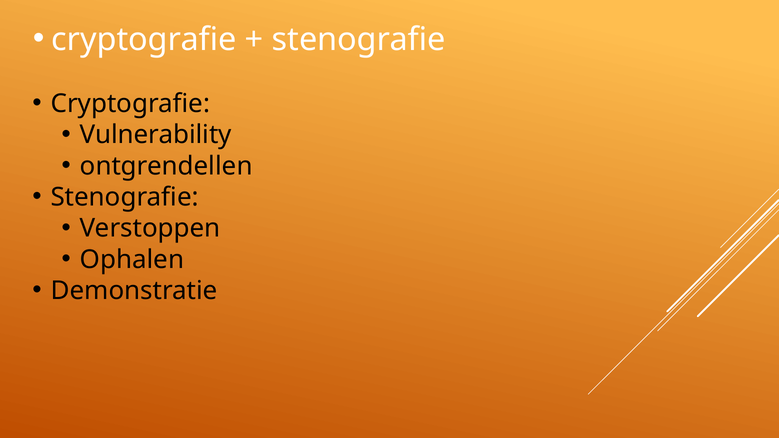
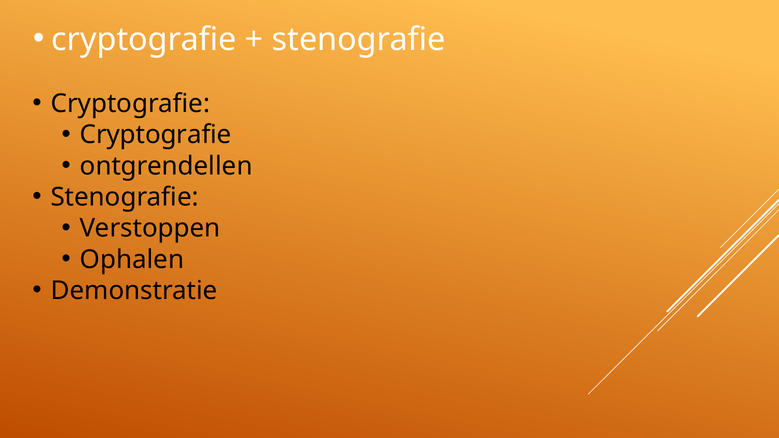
Vulnerability at (156, 135): Vulnerability -> Cryptografie
